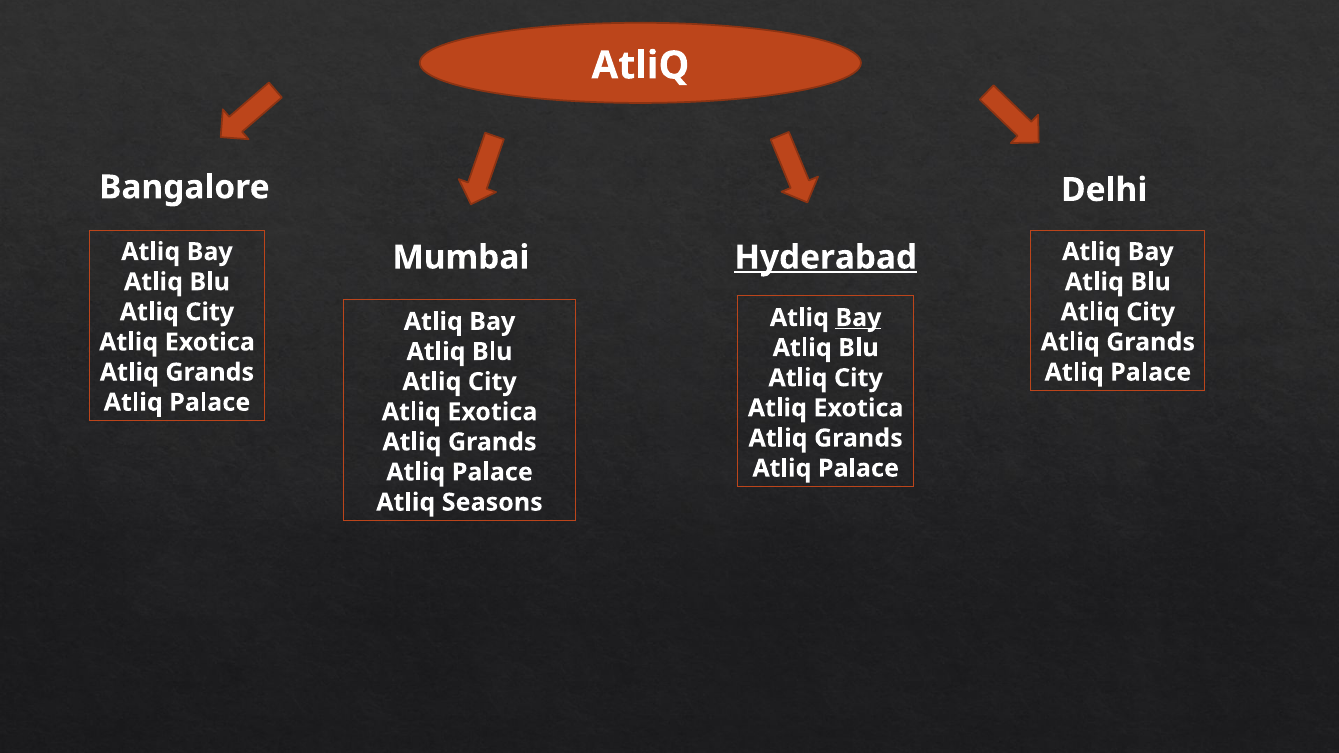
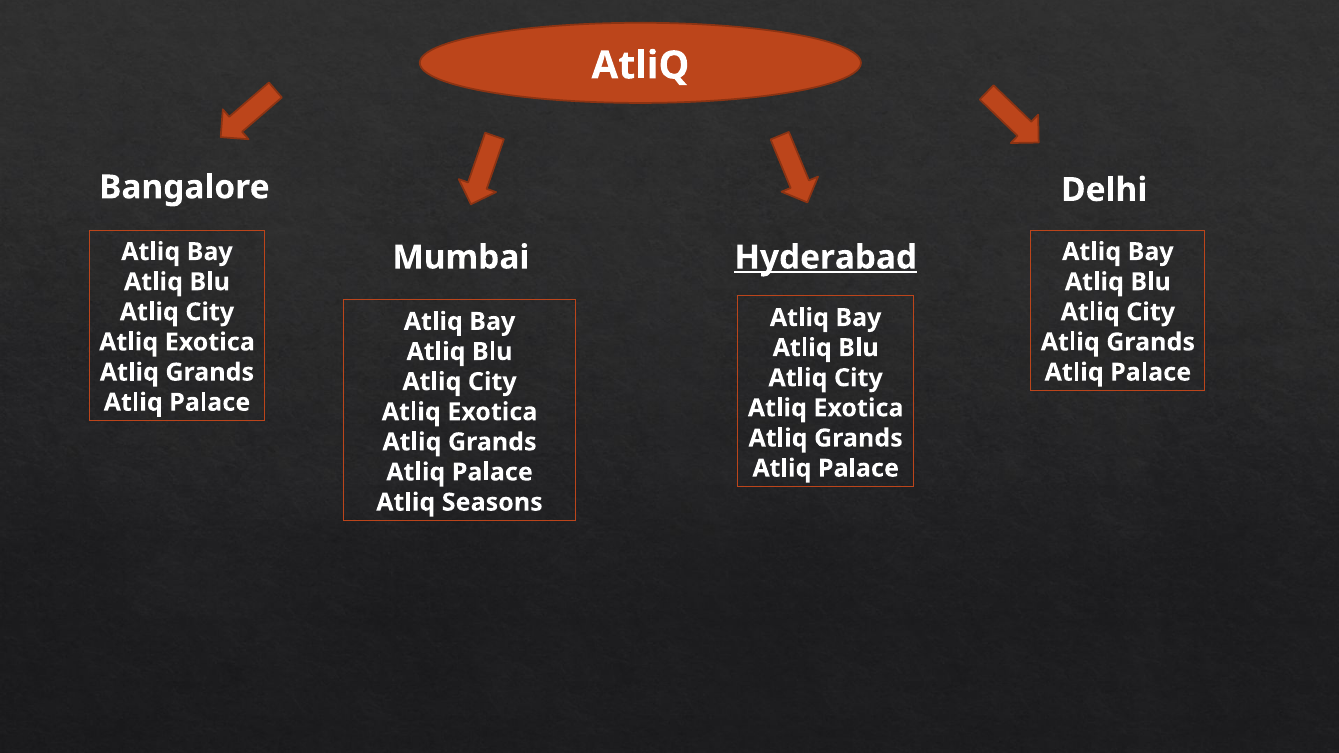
Bay at (858, 318) underline: present -> none
